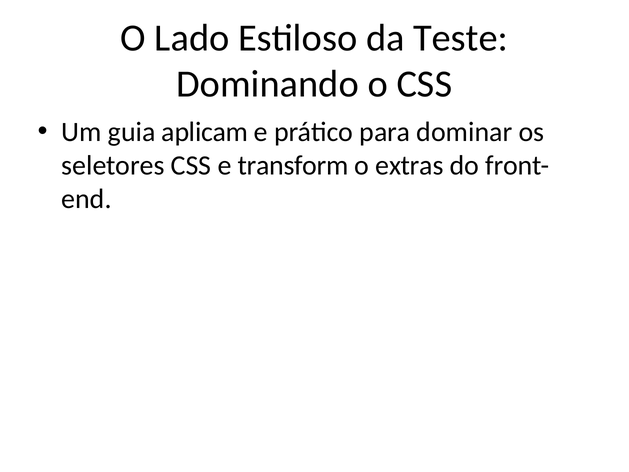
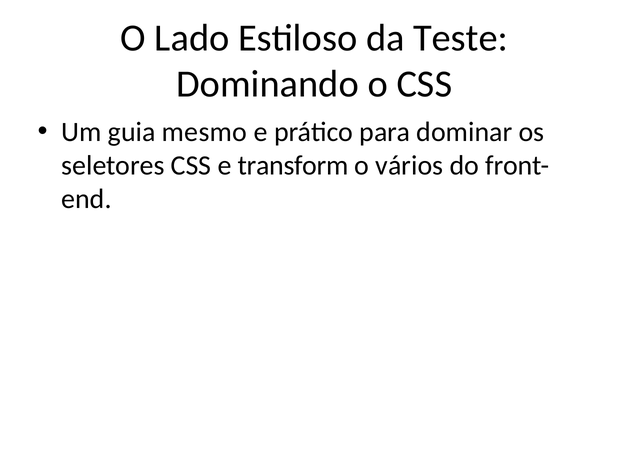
aplicam: aplicam -> mesmo
extras: extras -> vários
